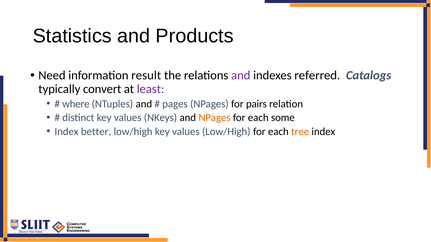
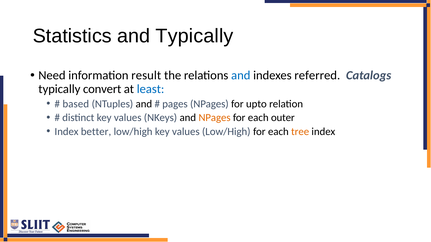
and Products: Products -> Typically
and at (241, 76) colour: purple -> blue
least colour: purple -> blue
where: where -> based
pairs: pairs -> upto
some: some -> outer
